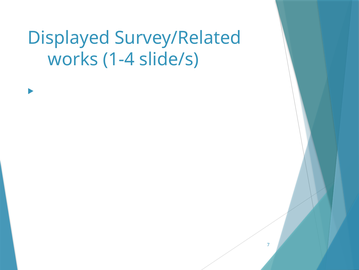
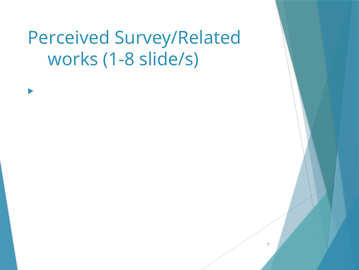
Displayed: Displayed -> Perceived
1-4: 1-4 -> 1-8
